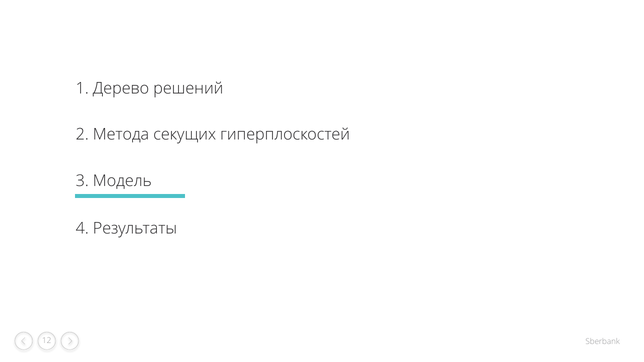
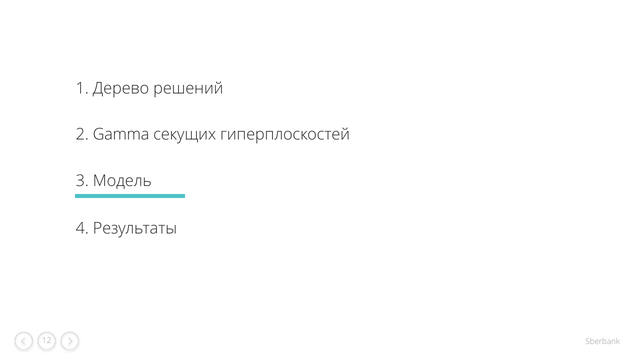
Метода: Метода -> Gamma
